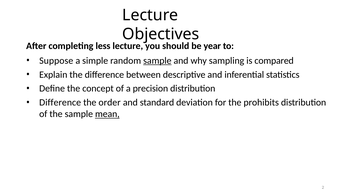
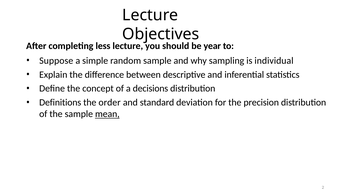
sample at (157, 61) underline: present -> none
compared: compared -> individual
precision: precision -> decisions
Difference at (60, 102): Difference -> Definitions
prohibits: prohibits -> precision
